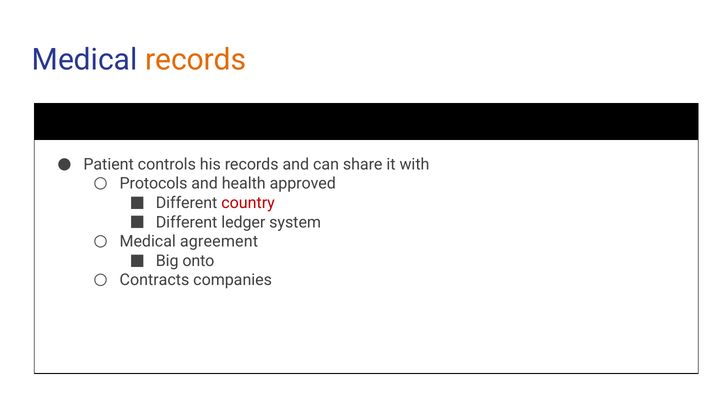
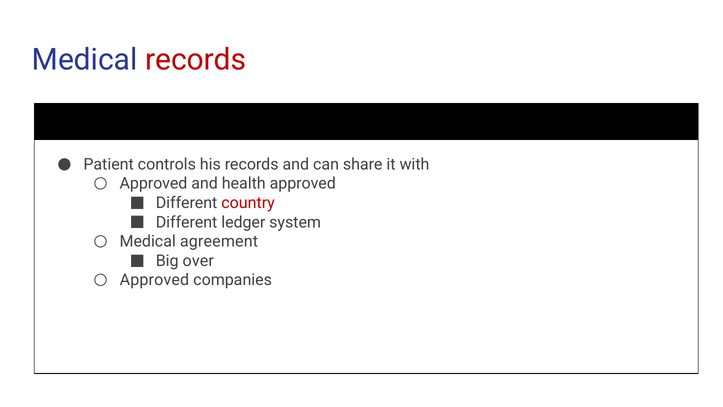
records at (196, 60) colour: orange -> red
Protocols at (154, 184): Protocols -> Approved
onto: onto -> over
Contracts at (154, 280): Contracts -> Approved
